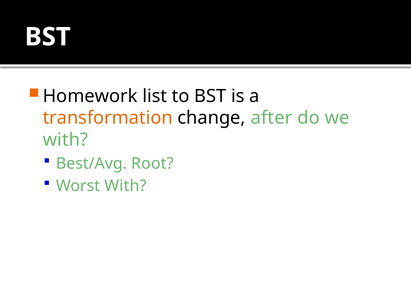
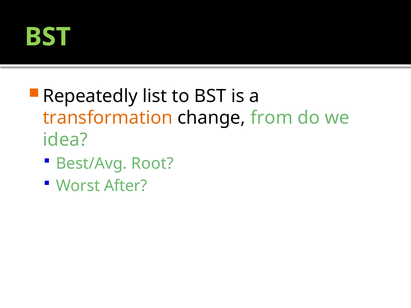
BST at (48, 37) colour: white -> light green
Homework: Homework -> Repeatedly
after: after -> from
with at (65, 140): with -> idea
Worst With: With -> After
